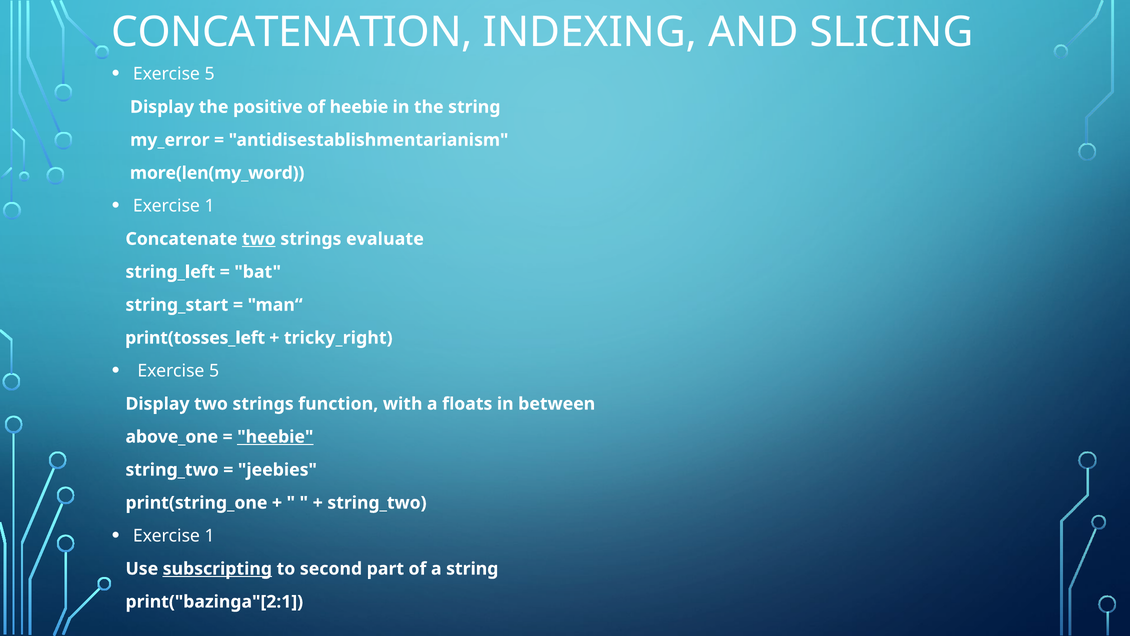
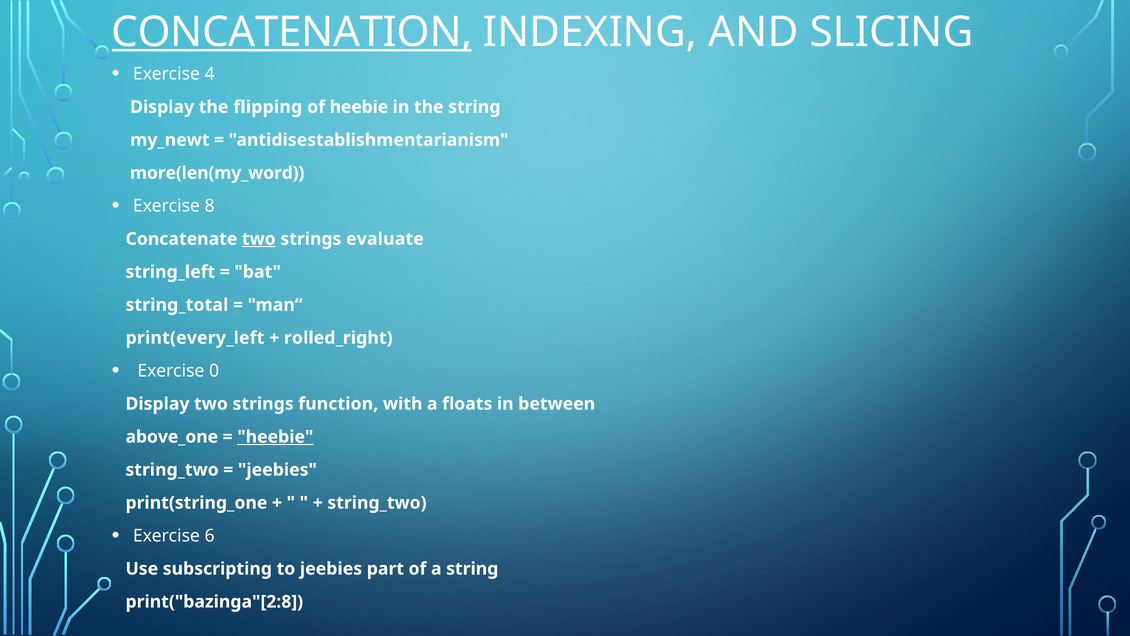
CONCATENATION underline: none -> present
5 at (210, 74): 5 -> 4
positive: positive -> flipping
my_error: my_error -> my_newt
1 at (210, 206): 1 -> 8
string_start: string_start -> string_total
print(tosses_left: print(tosses_left -> print(every_left
tricky_right: tricky_right -> rolled_right
5 at (214, 371): 5 -> 0
1 at (210, 536): 1 -> 6
subscripting underline: present -> none
to second: second -> jeebies
print("bazinga"[2:1: print("bazinga"[2:1 -> print("bazinga"[2:8
